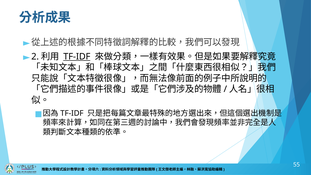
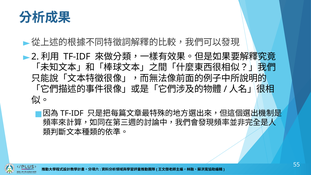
TF-IDF at (77, 57) underline: present -> none
